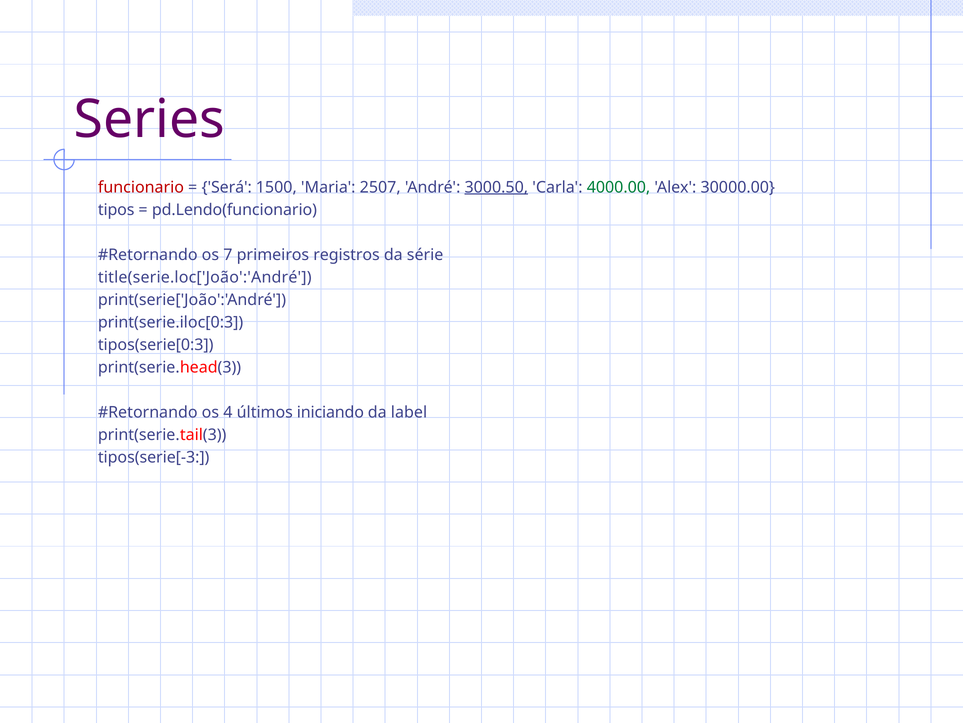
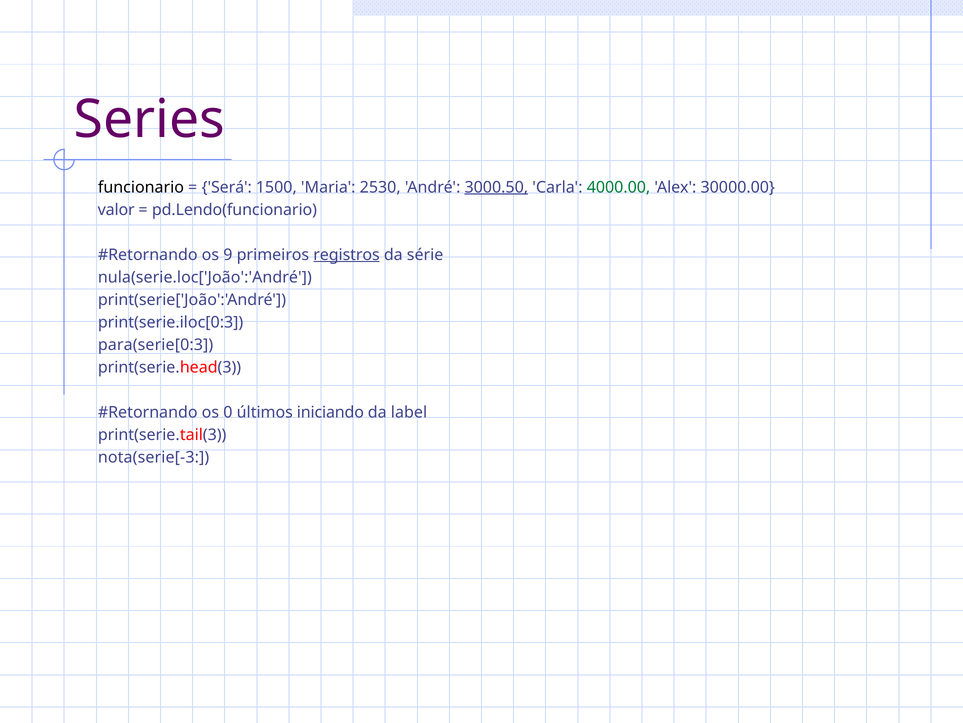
funcionario colour: red -> black
2507: 2507 -> 2530
tipos: tipos -> valor
7: 7 -> 9
registros underline: none -> present
title(serie.loc['João':'André: title(serie.loc['João':'André -> nula(serie.loc['João':'André
tipos(serie[0:3: tipos(serie[0:3 -> para(serie[0:3
4: 4 -> 0
tipos(serie[-3: tipos(serie[-3 -> nota(serie[-3
